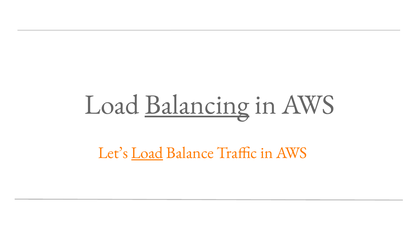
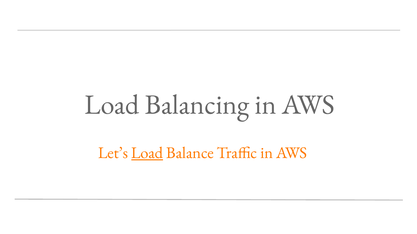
Balancing underline: present -> none
